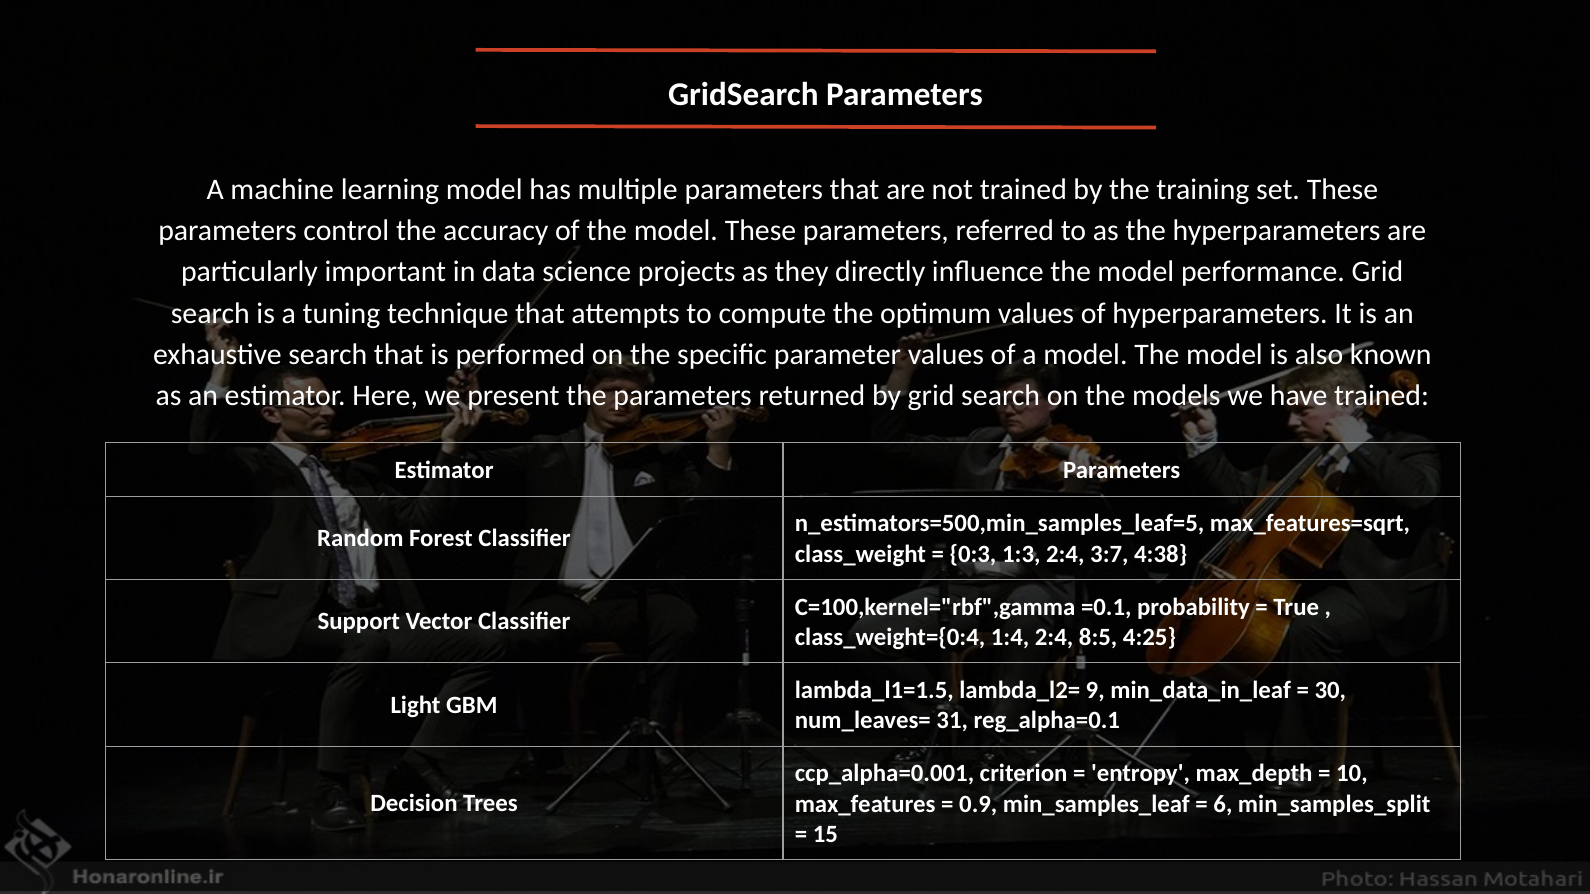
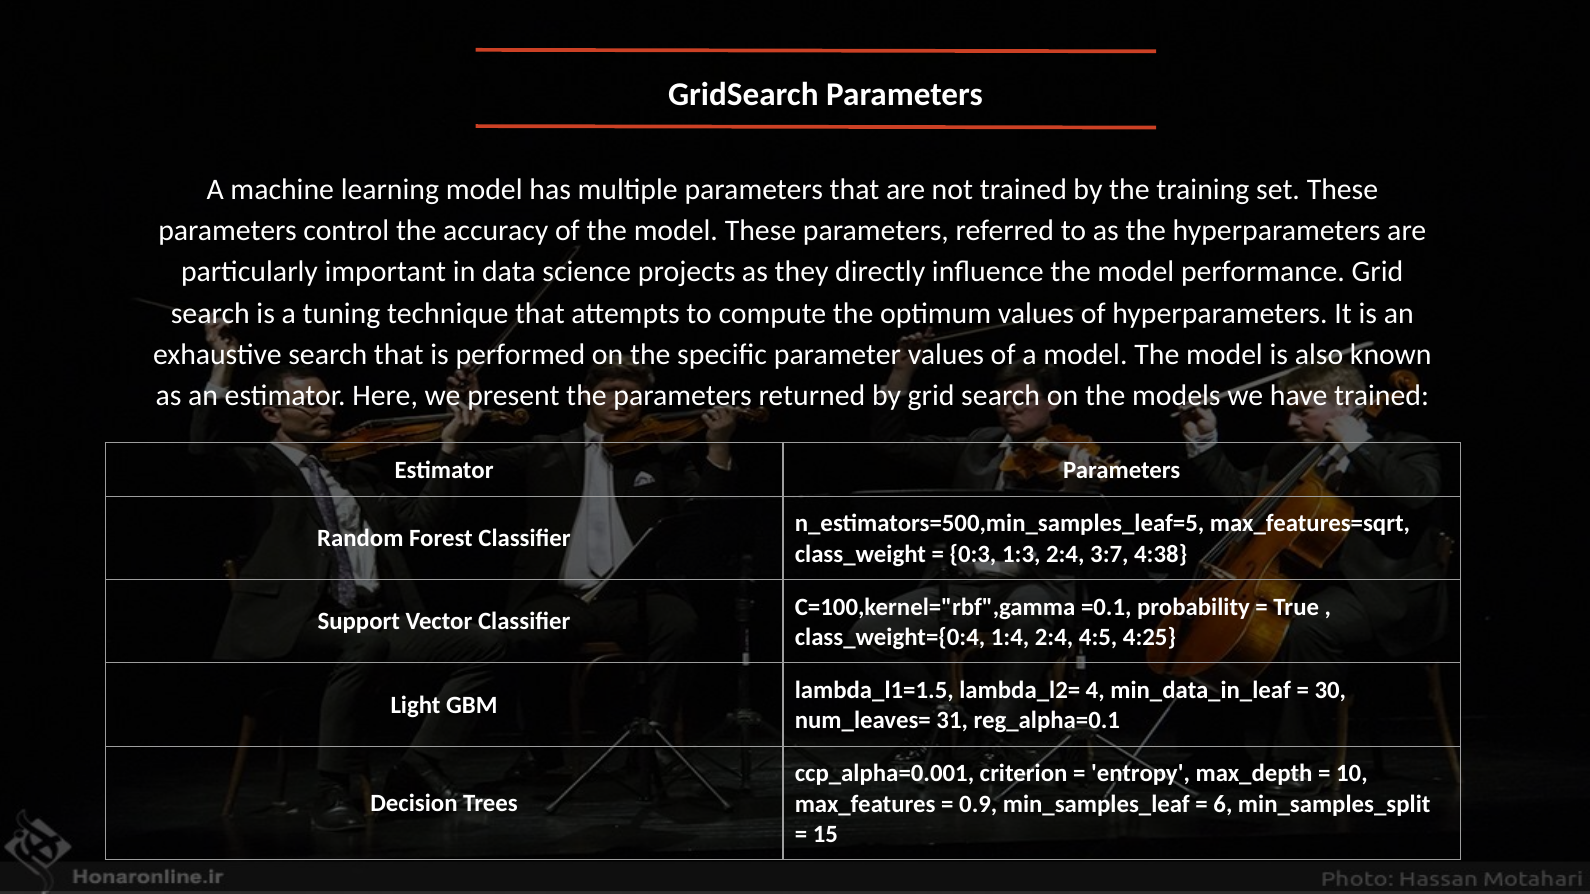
8:5: 8:5 -> 4:5
9: 9 -> 4
